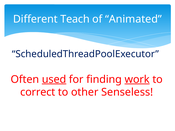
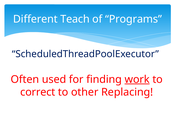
Animated: Animated -> Programs
used underline: present -> none
Senseless: Senseless -> Replacing
